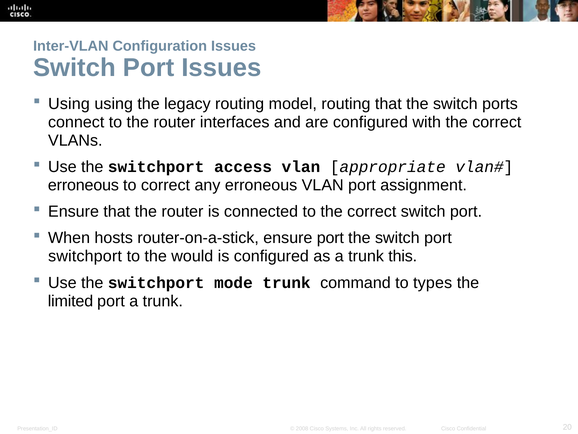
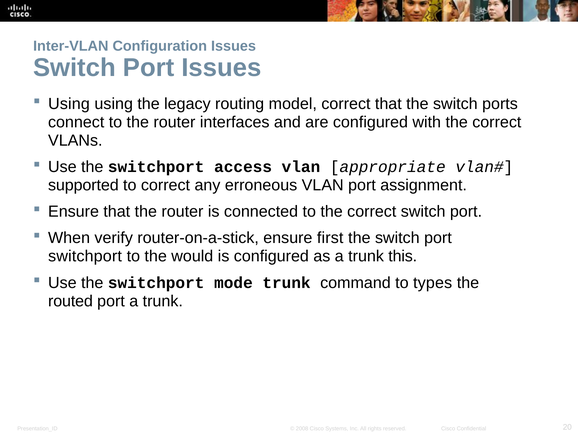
model routing: routing -> correct
erroneous at (83, 185): erroneous -> supported
hosts: hosts -> verify
ensure port: port -> first
limited: limited -> routed
